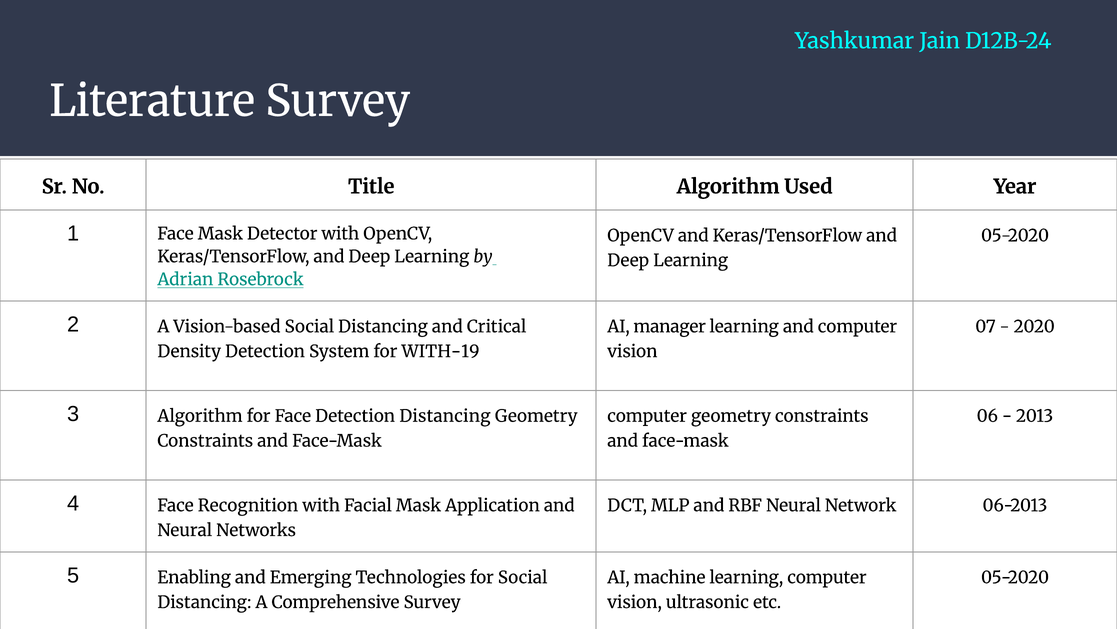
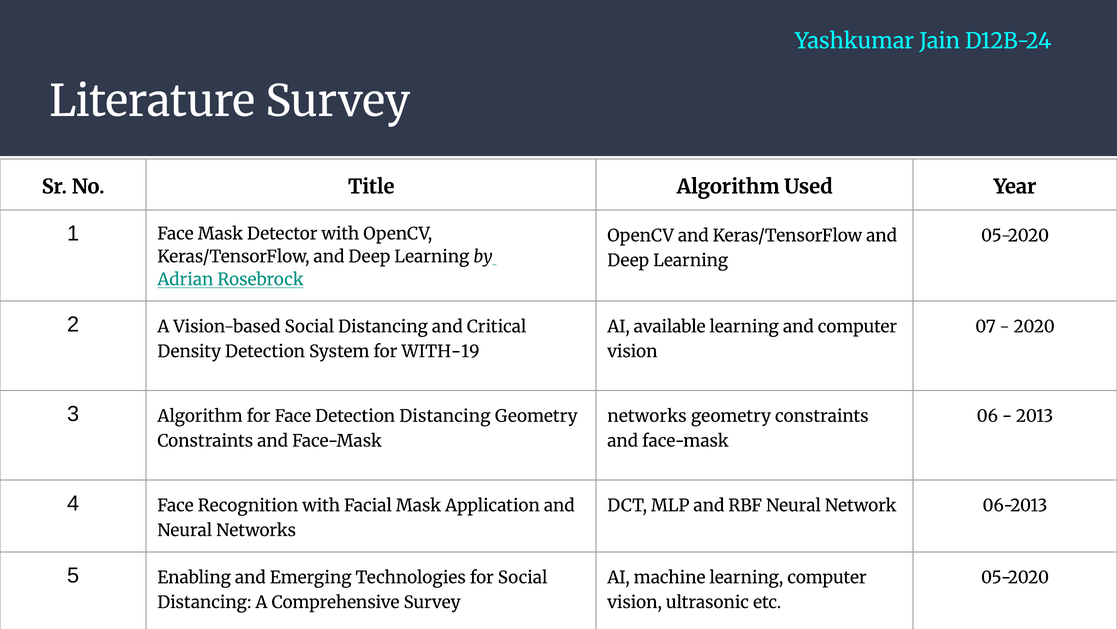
manager: manager -> available
computer at (647, 416): computer -> networks
